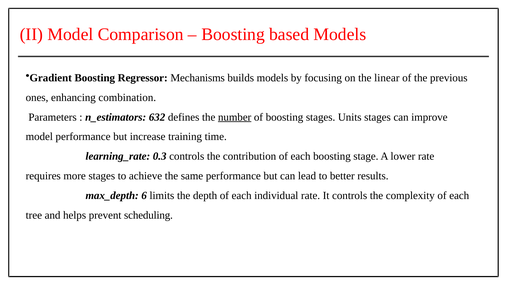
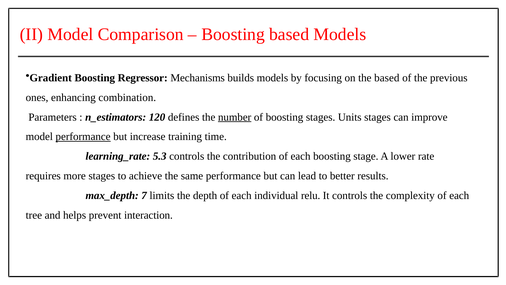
the linear: linear -> based
632: 632 -> 120
performance at (83, 137) underline: none -> present
0.3: 0.3 -> 5.3
6: 6 -> 7
individual rate: rate -> relu
scheduling: scheduling -> interaction
